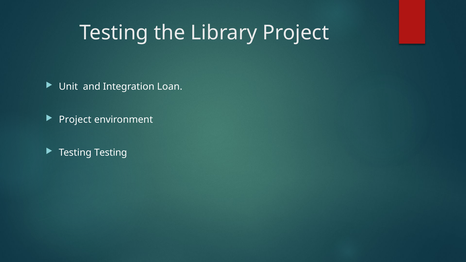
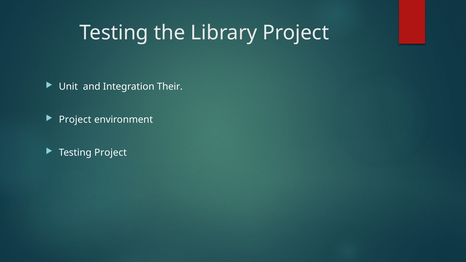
Loan: Loan -> Their
Testing Testing: Testing -> Project
